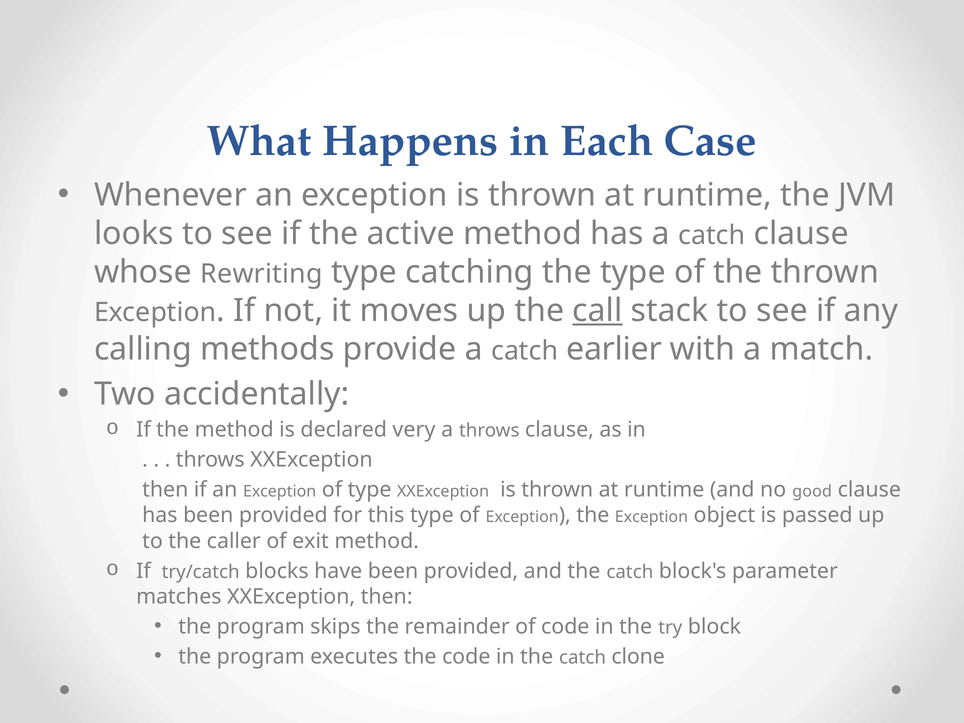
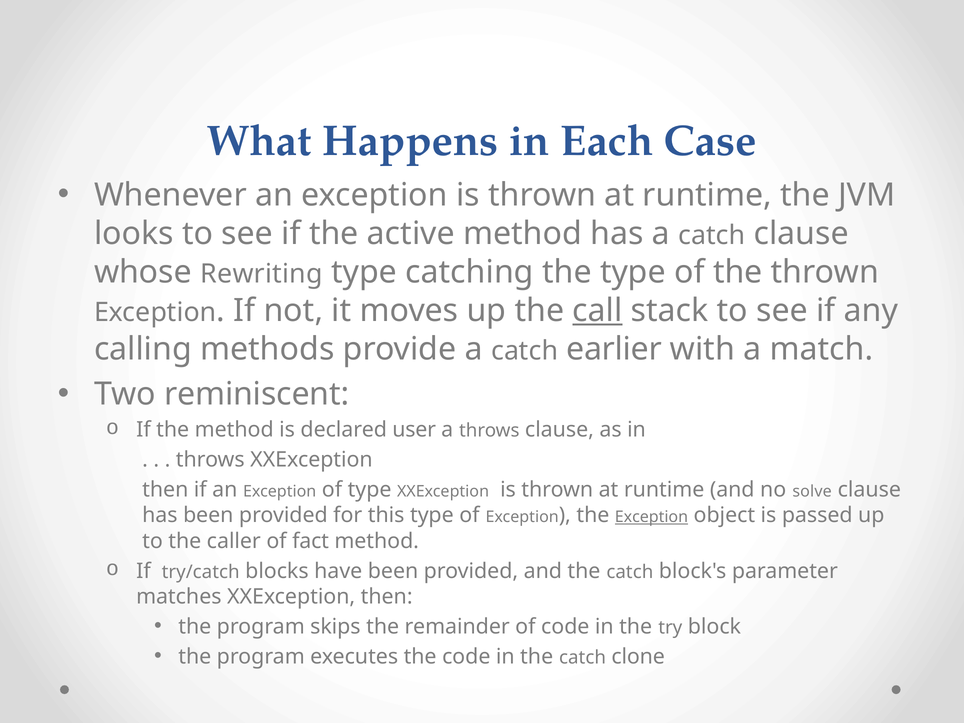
accidentally: accidentally -> reminiscent
very: very -> user
good: good -> solve
Exception at (651, 517) underline: none -> present
exit: exit -> fact
